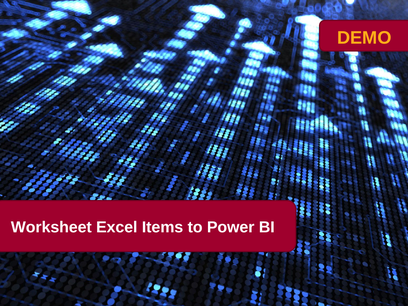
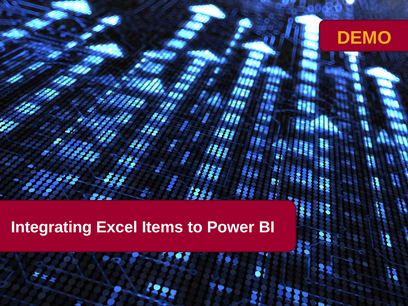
Worksheet: Worksheet -> Integrating
